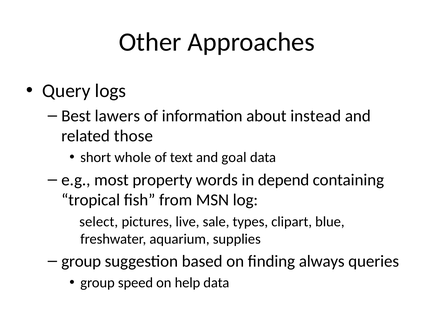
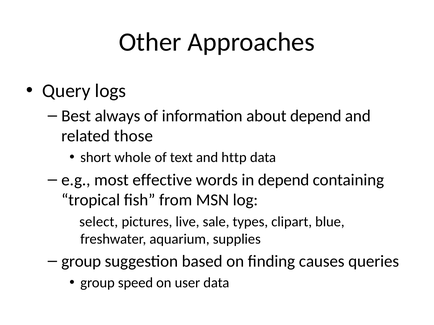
lawers: lawers -> always
about instead: instead -> depend
goal: goal -> http
property: property -> effective
always: always -> causes
help: help -> user
